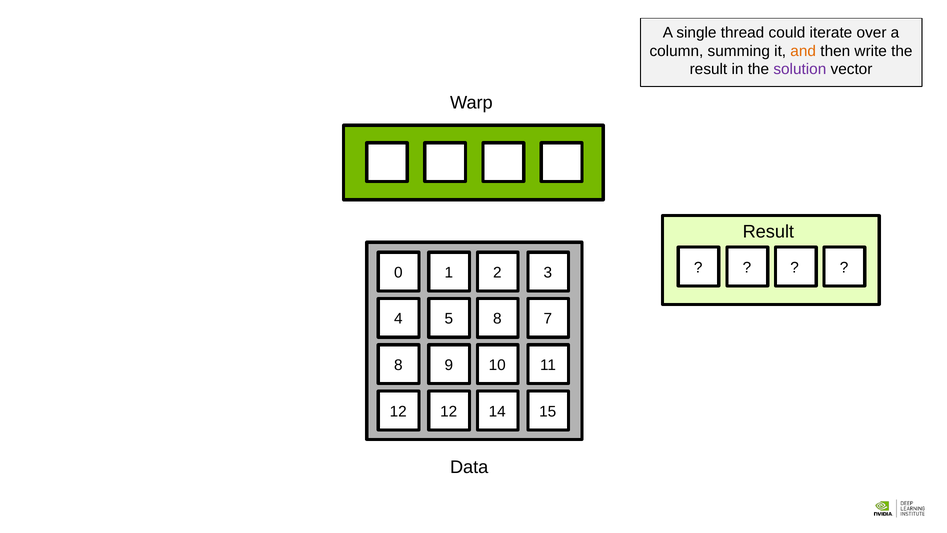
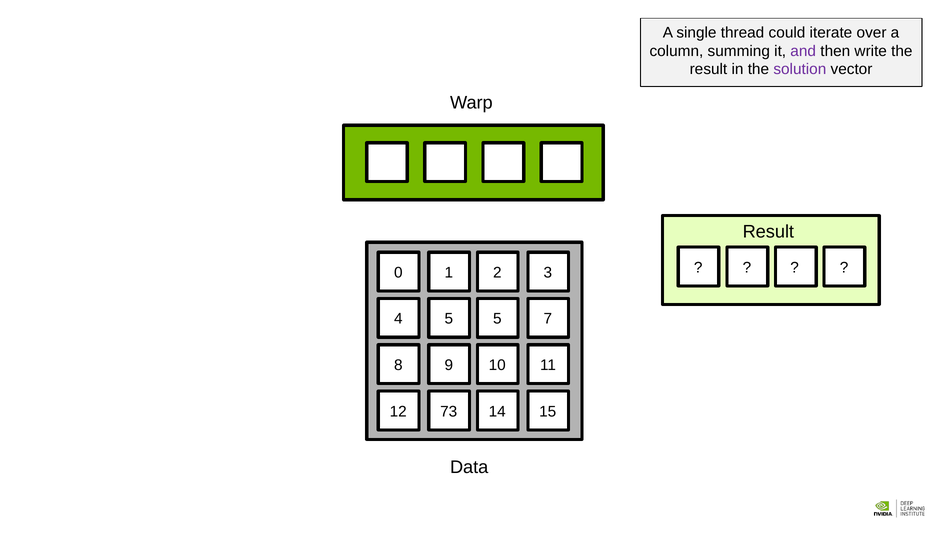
and colour: orange -> purple
5 8: 8 -> 5
12 12: 12 -> 73
